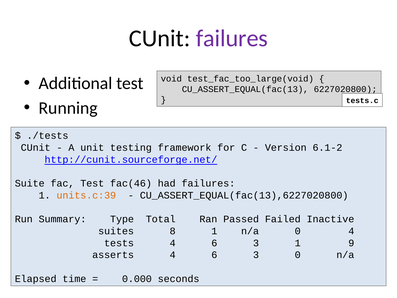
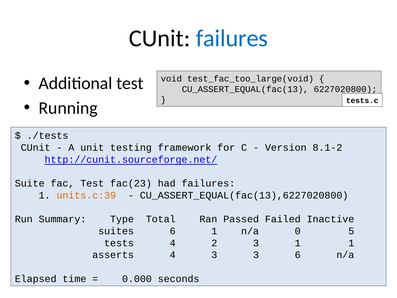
failures at (232, 38) colour: purple -> blue
6.1-2: 6.1-2 -> 8.1-2
fac(46: fac(46 -> fac(23
suites 8: 8 -> 6
0 4: 4 -> 5
tests 4 6: 6 -> 2
1 9: 9 -> 1
asserts 4 6: 6 -> 3
3 0: 0 -> 6
